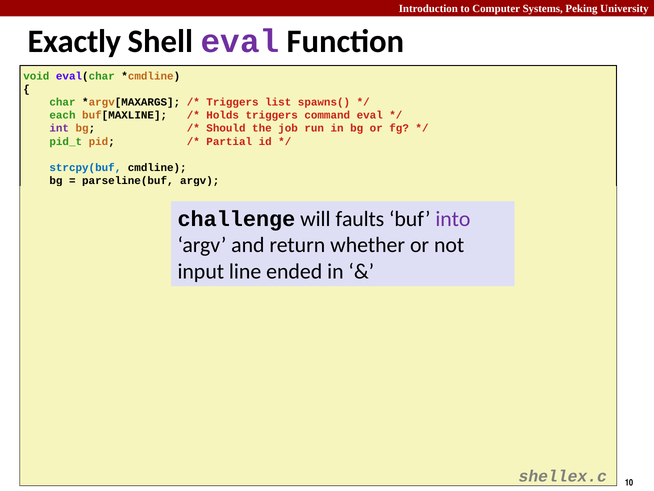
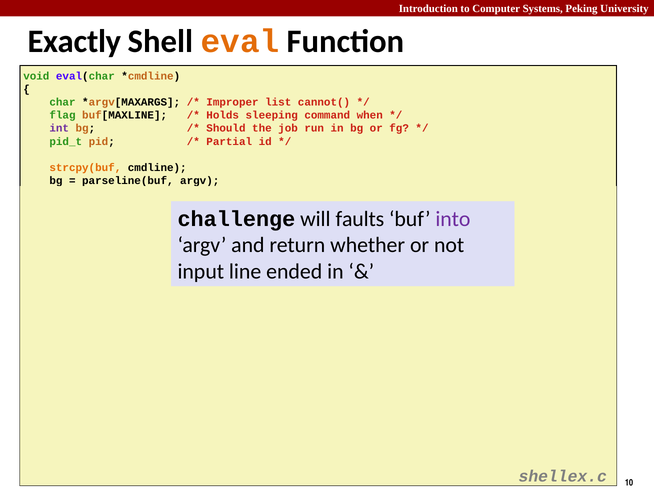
eval at (240, 42) colour: purple -> orange
Triggers at (232, 102): Triggers -> Improper
spawns(: spawns( -> cannot(
each: each -> flag
Holds triggers: triggers -> sleeping
command eval: eval -> when
strcpy(buf colour: blue -> orange
